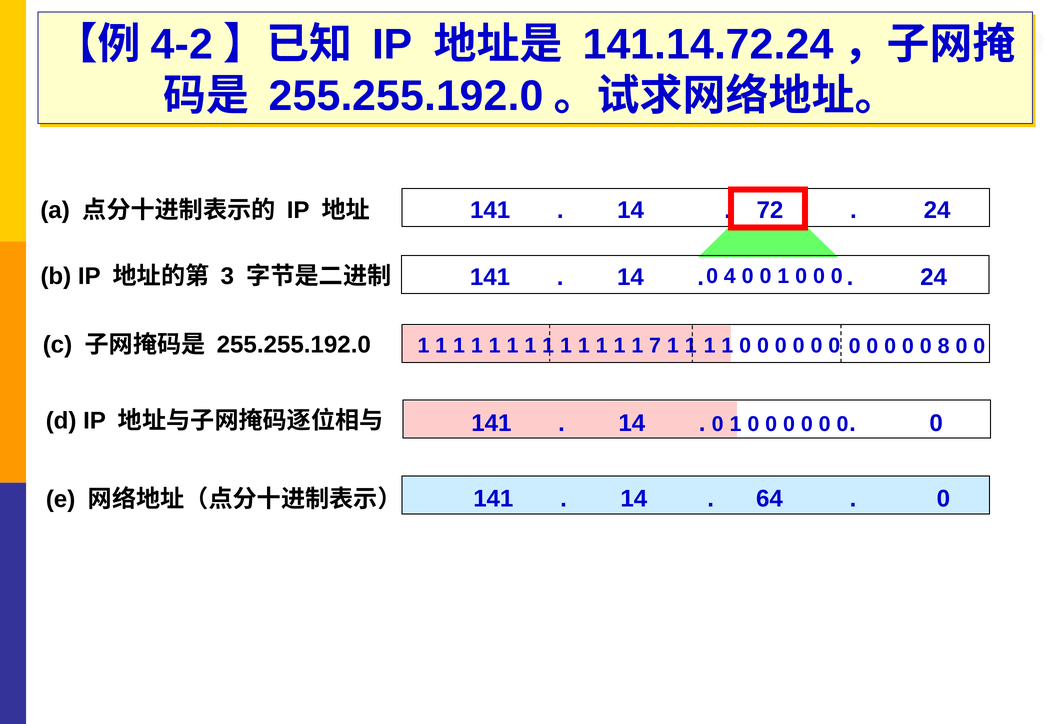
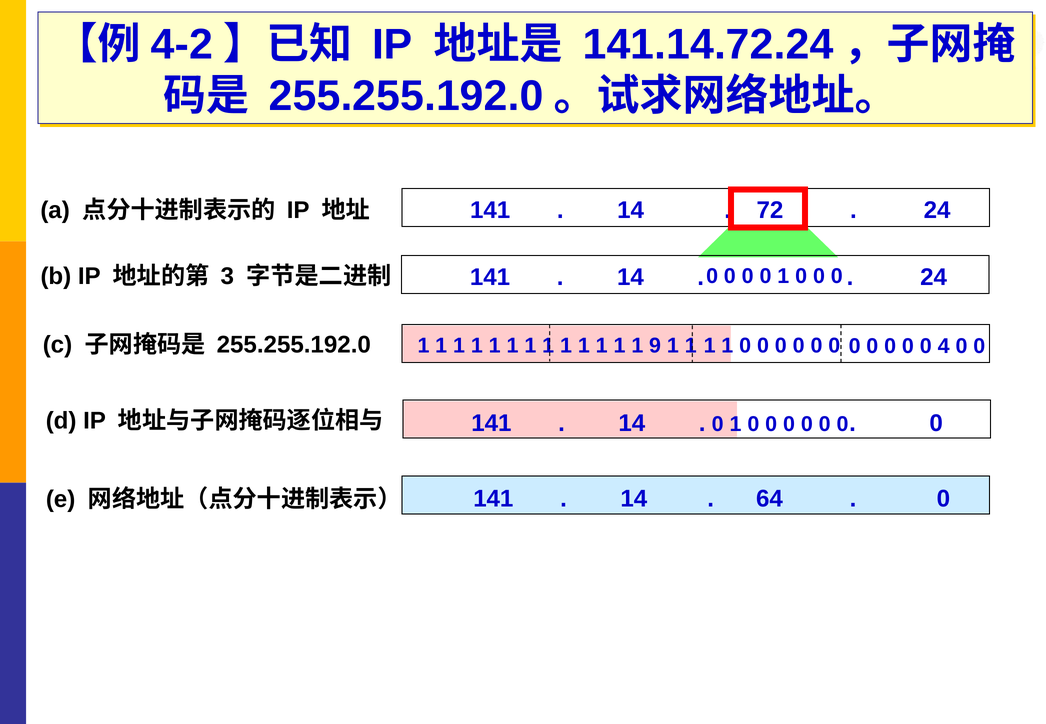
4 at (730, 276): 4 -> 0
8: 8 -> 4
7: 7 -> 9
